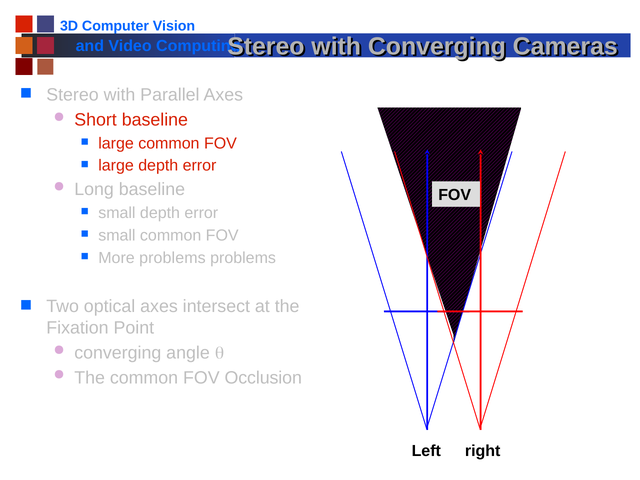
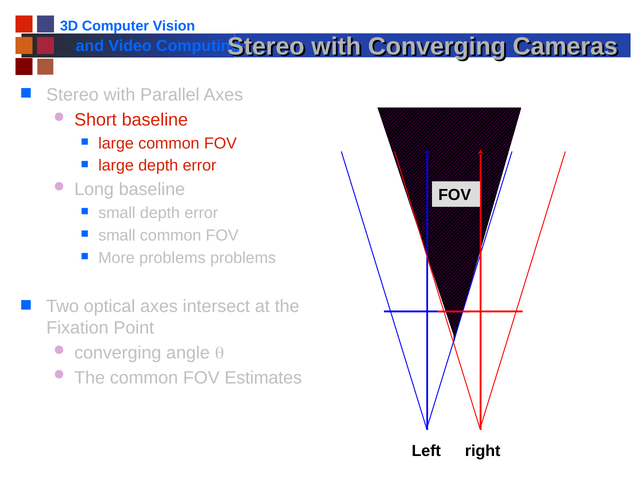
Occlusion: Occlusion -> Estimates
